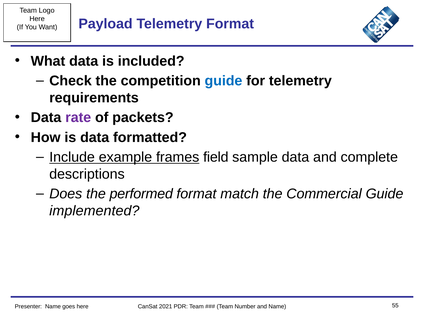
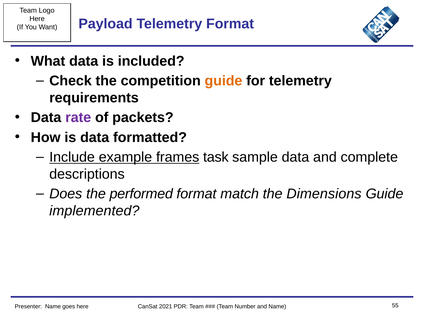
guide at (223, 81) colour: blue -> orange
field: field -> task
Commercial: Commercial -> Dimensions
